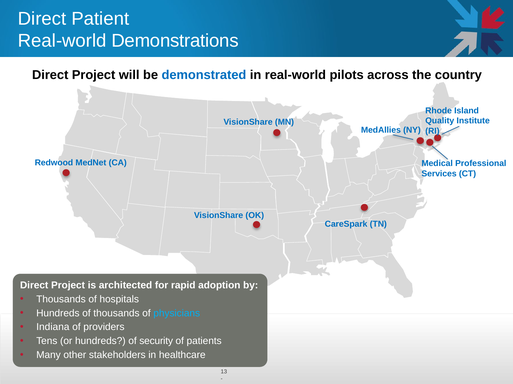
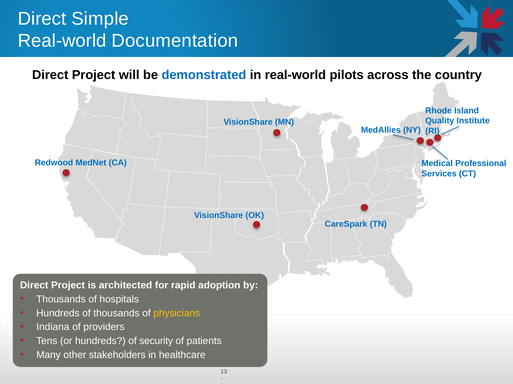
Patient: Patient -> Simple
Demonstrations: Demonstrations -> Documentation
physicians colour: light blue -> yellow
